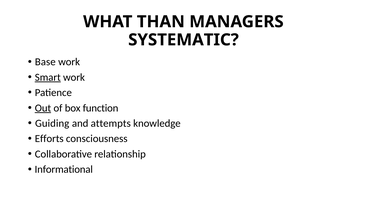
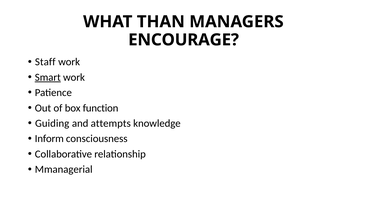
SYSTEMATIC: SYSTEMATIC -> ENCOURAGE
Base: Base -> Staff
Out underline: present -> none
Efforts: Efforts -> Inform
Informational: Informational -> Mmanagerial
